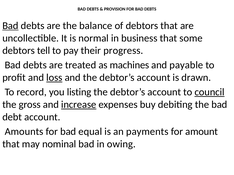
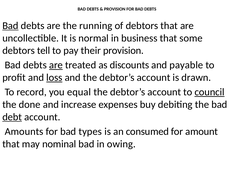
balance: balance -> running
their progress: progress -> provision
are at (56, 65) underline: none -> present
machines: machines -> discounts
listing: listing -> equal
gross: gross -> done
increase underline: present -> none
debt underline: none -> present
equal: equal -> types
payments: payments -> consumed
